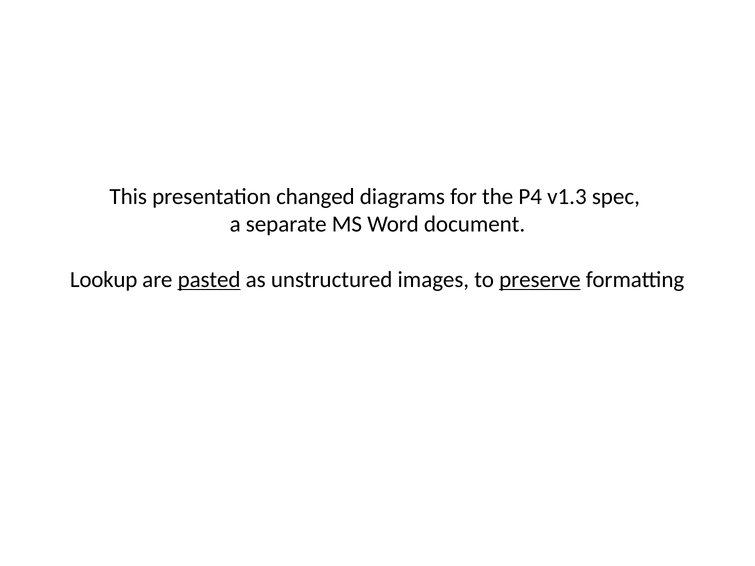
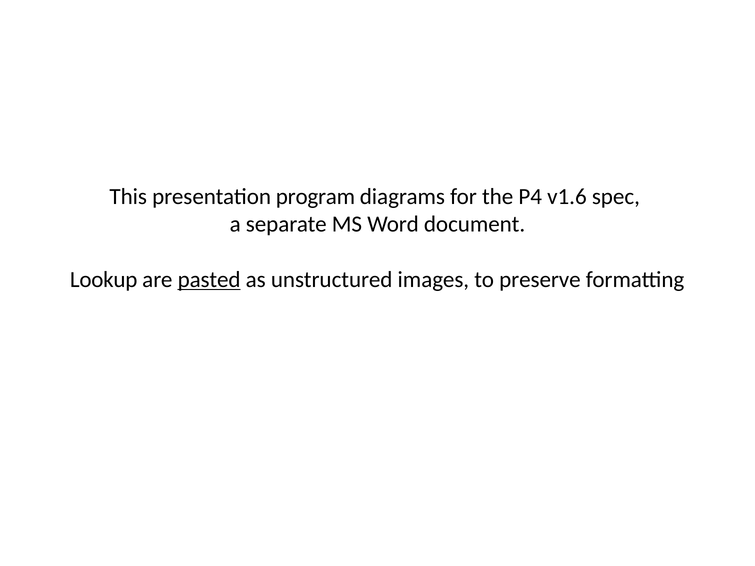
changed: changed -> program
v1.3: v1.3 -> v1.6
preserve underline: present -> none
